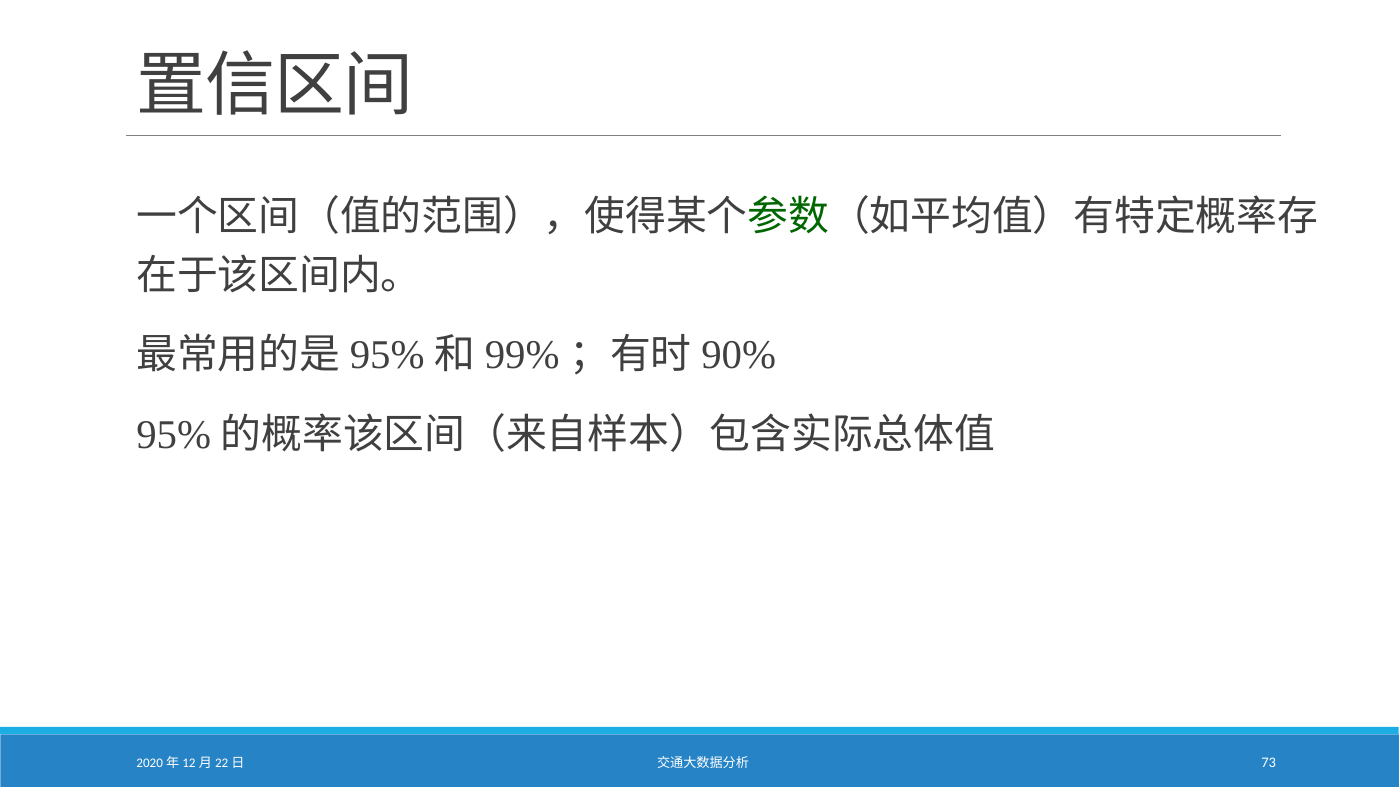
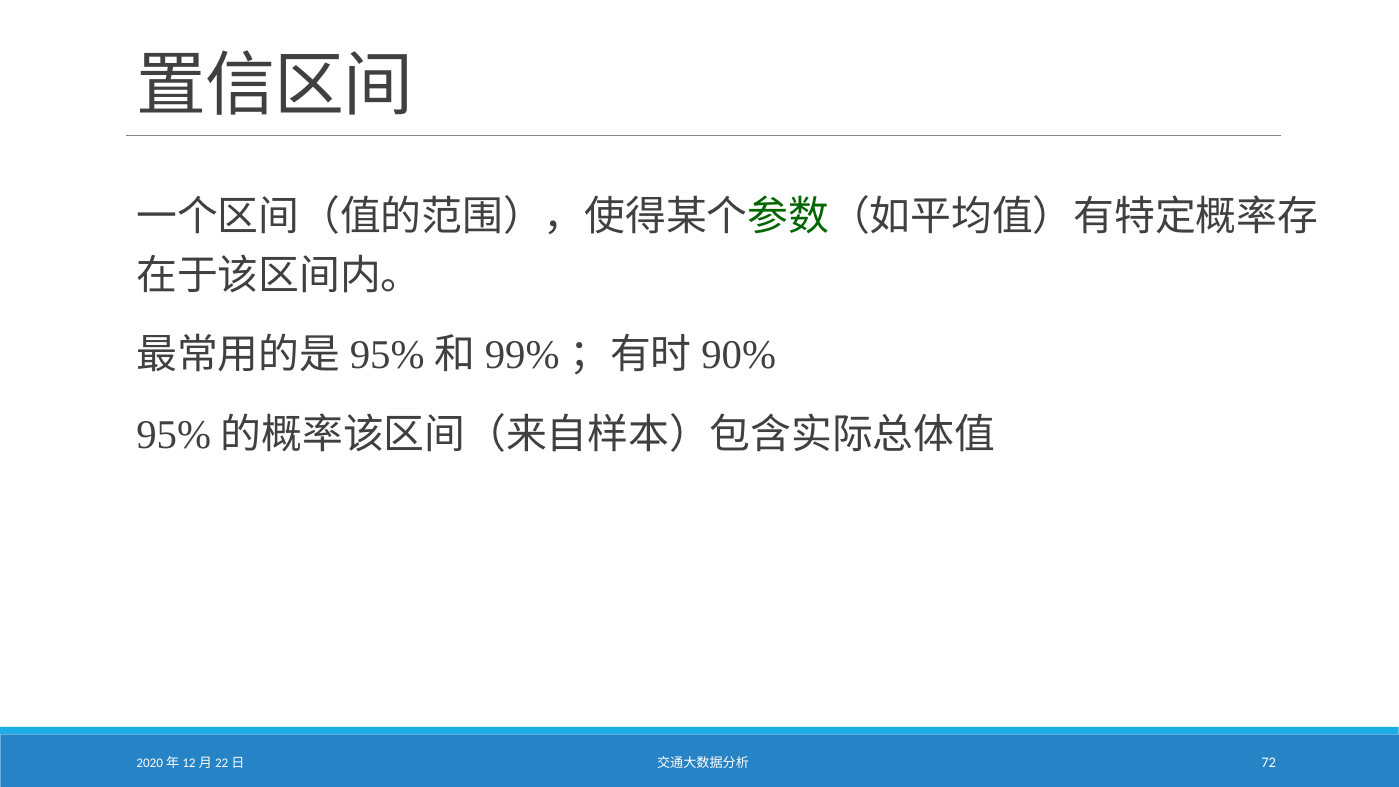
73: 73 -> 72
